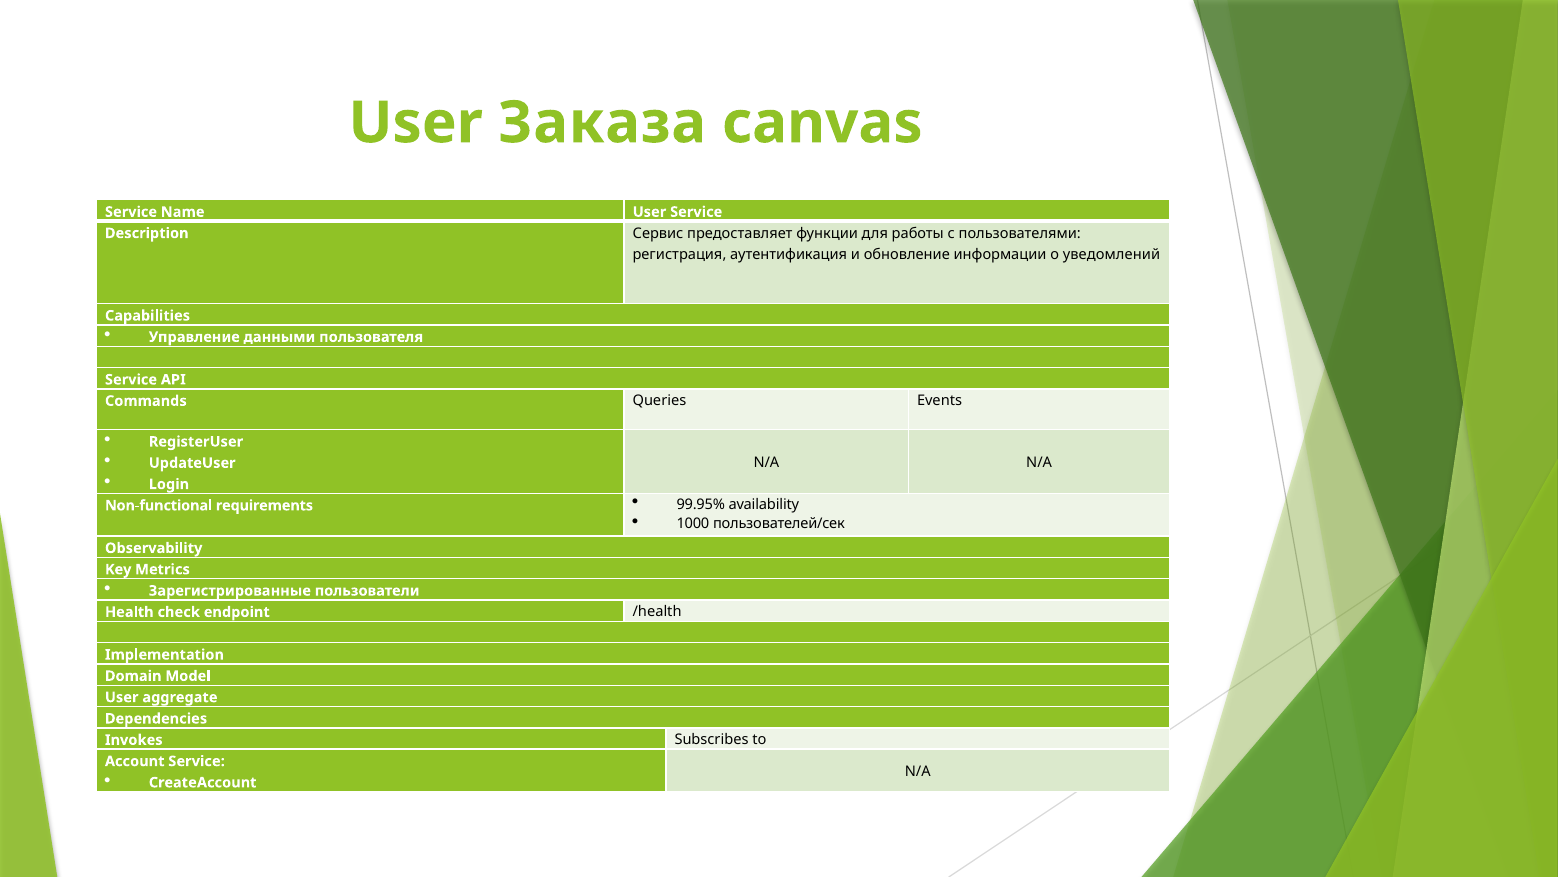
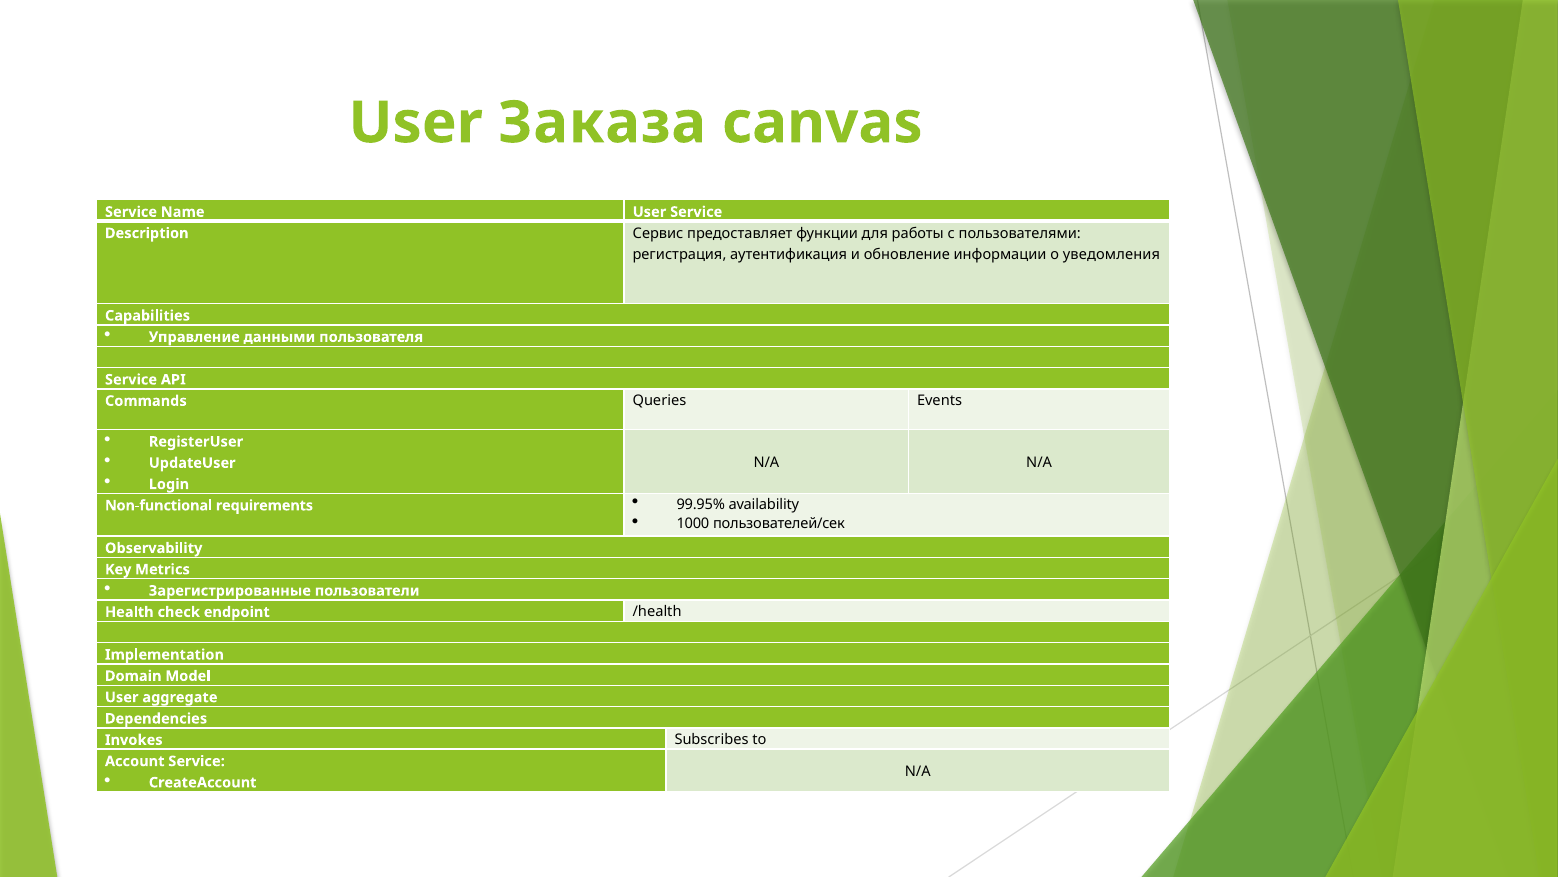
уведомлений: уведомлений -> уведомления
